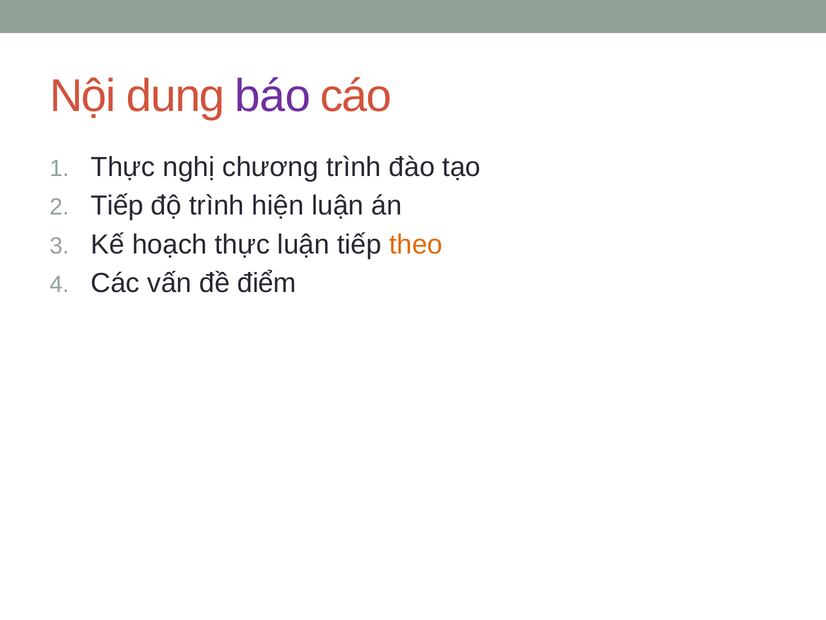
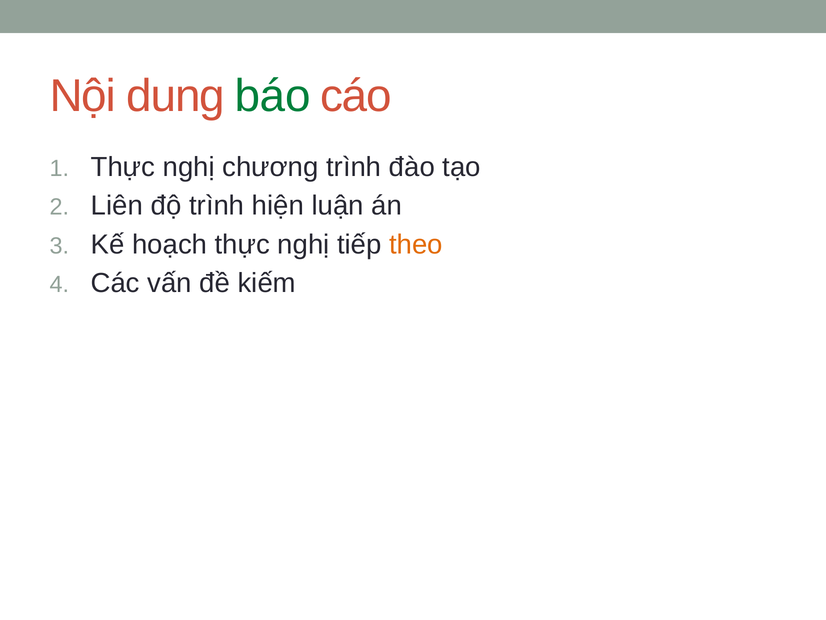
báo colour: purple -> green
Tiếp at (117, 206): Tiếp -> Liên
hoạch thực luận: luận -> nghị
điểm: điểm -> kiếm
